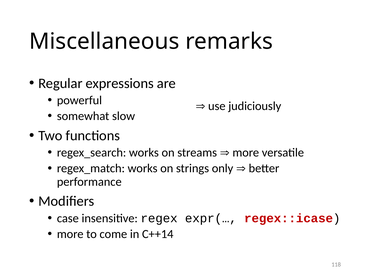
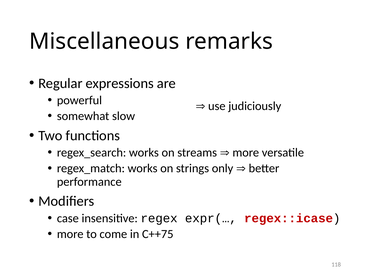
C++14: C++14 -> C++75
